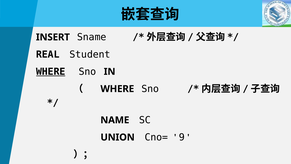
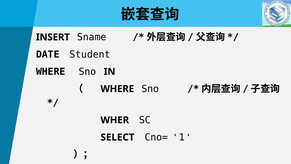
REAL: REAL -> DATE
WHERE at (51, 72) underline: present -> none
NAME: NAME -> WHER
UNION: UNION -> SELECT
9: 9 -> 1
